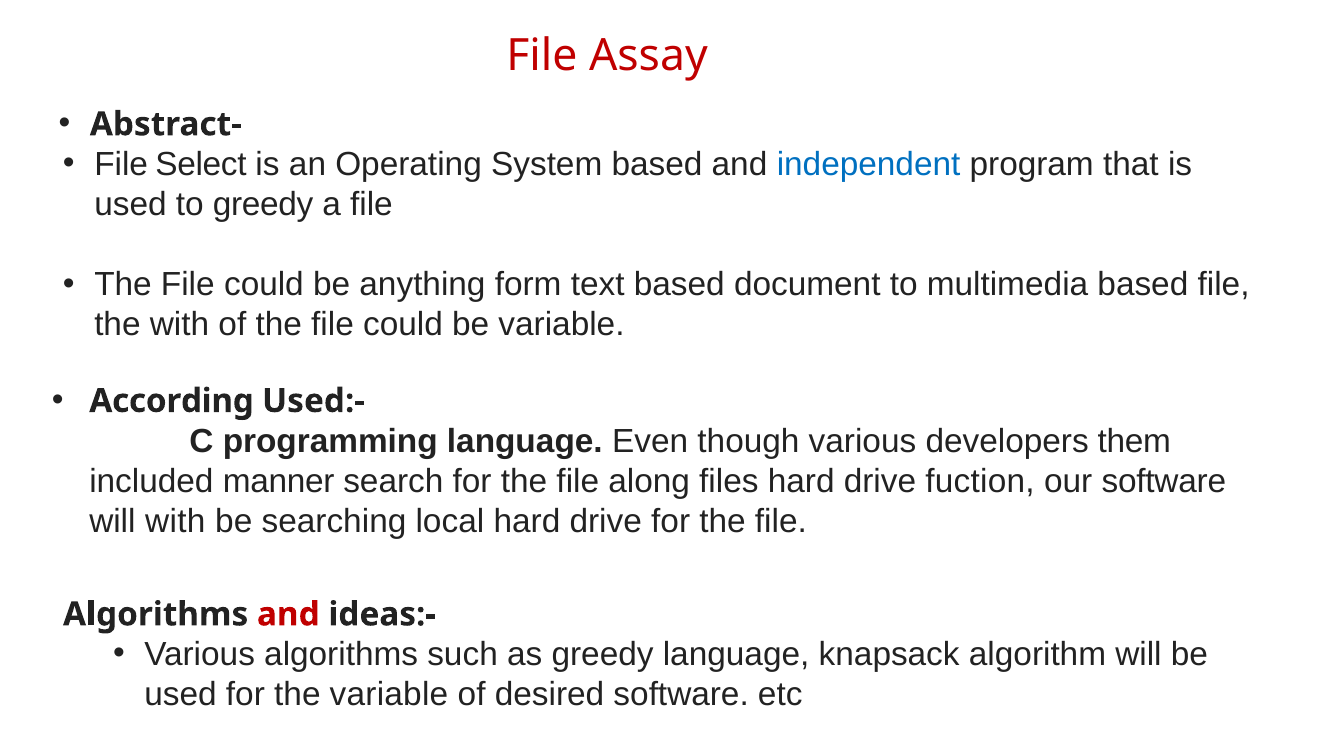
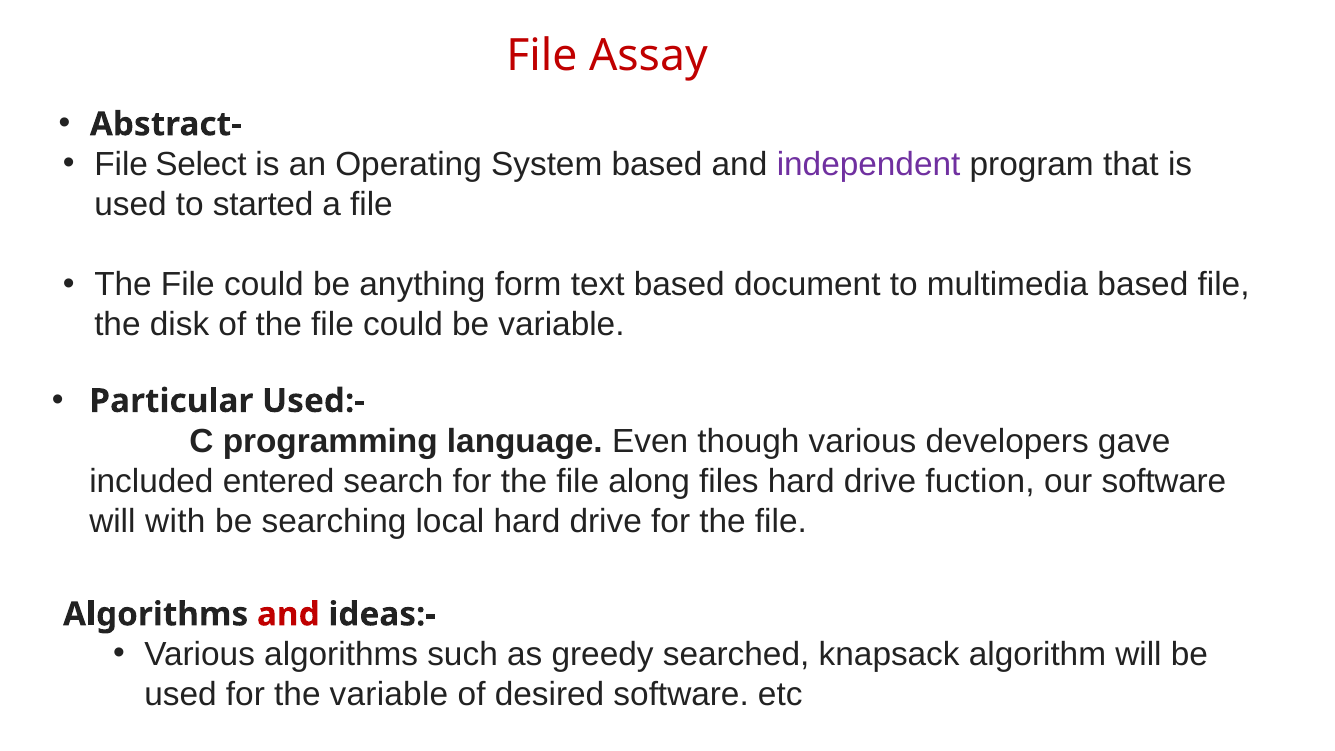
independent colour: blue -> purple
to greedy: greedy -> started
the with: with -> disk
According: According -> Particular
them: them -> gave
manner: manner -> entered
greedy language: language -> searched
